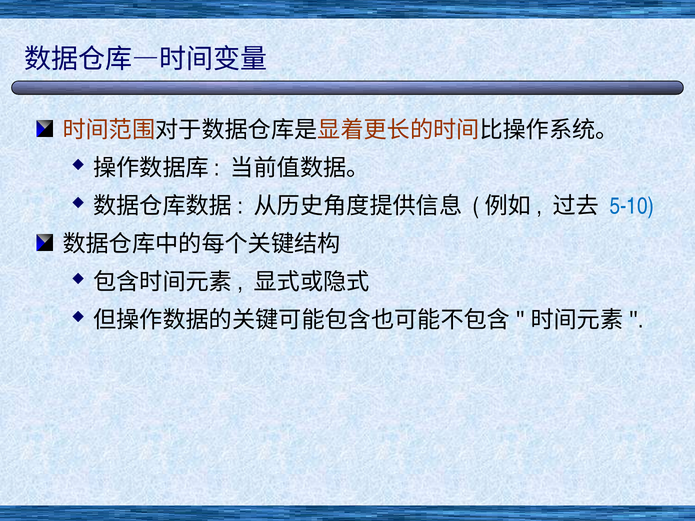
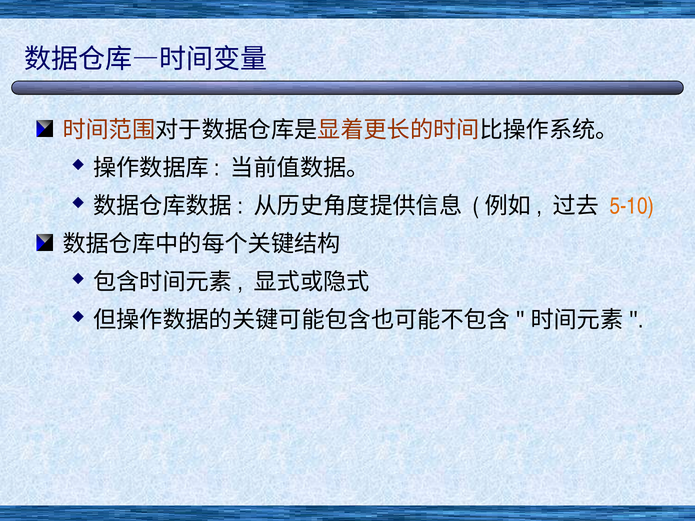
5-10 colour: blue -> orange
